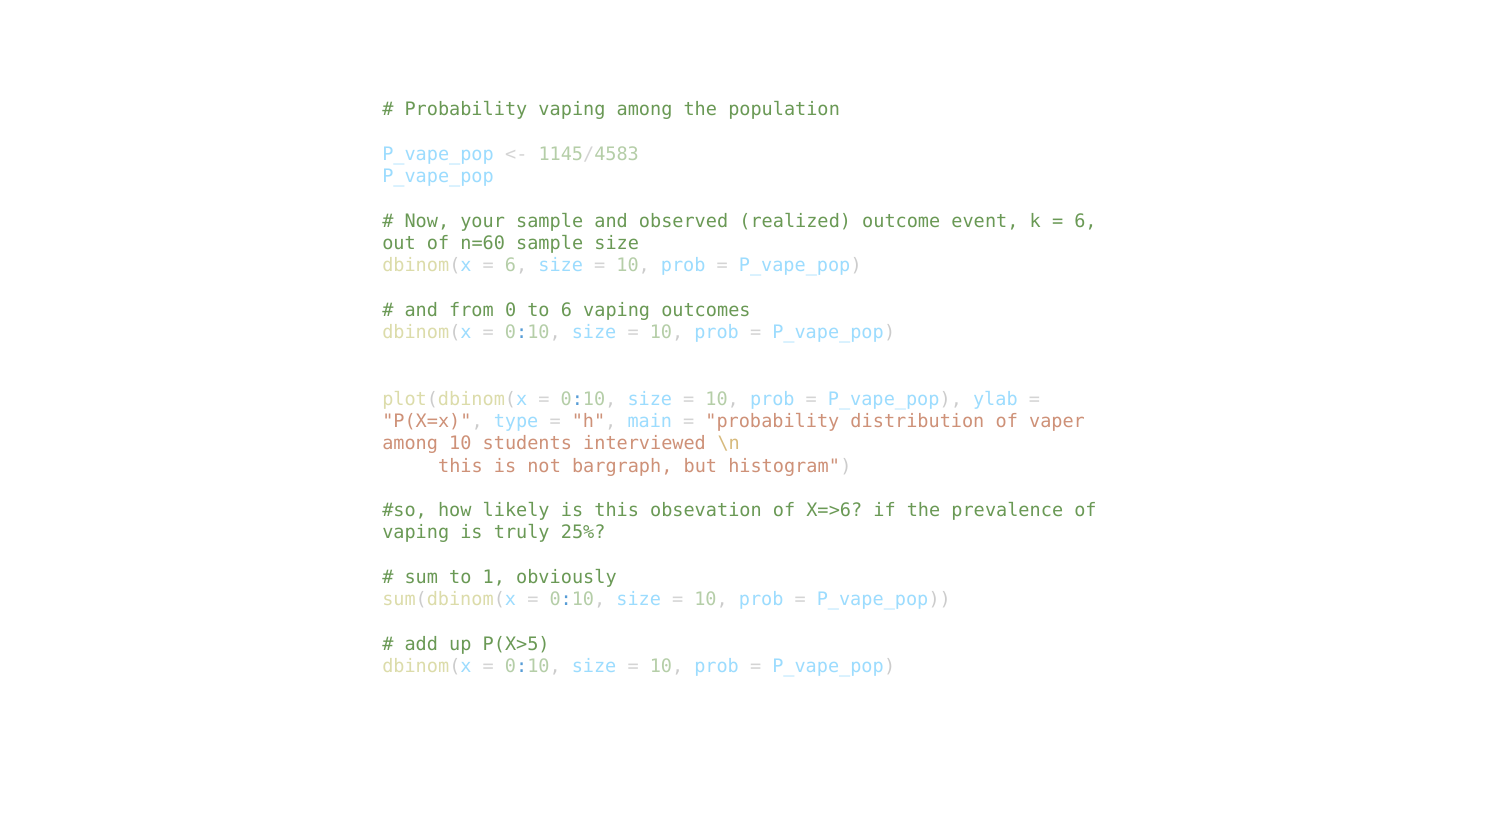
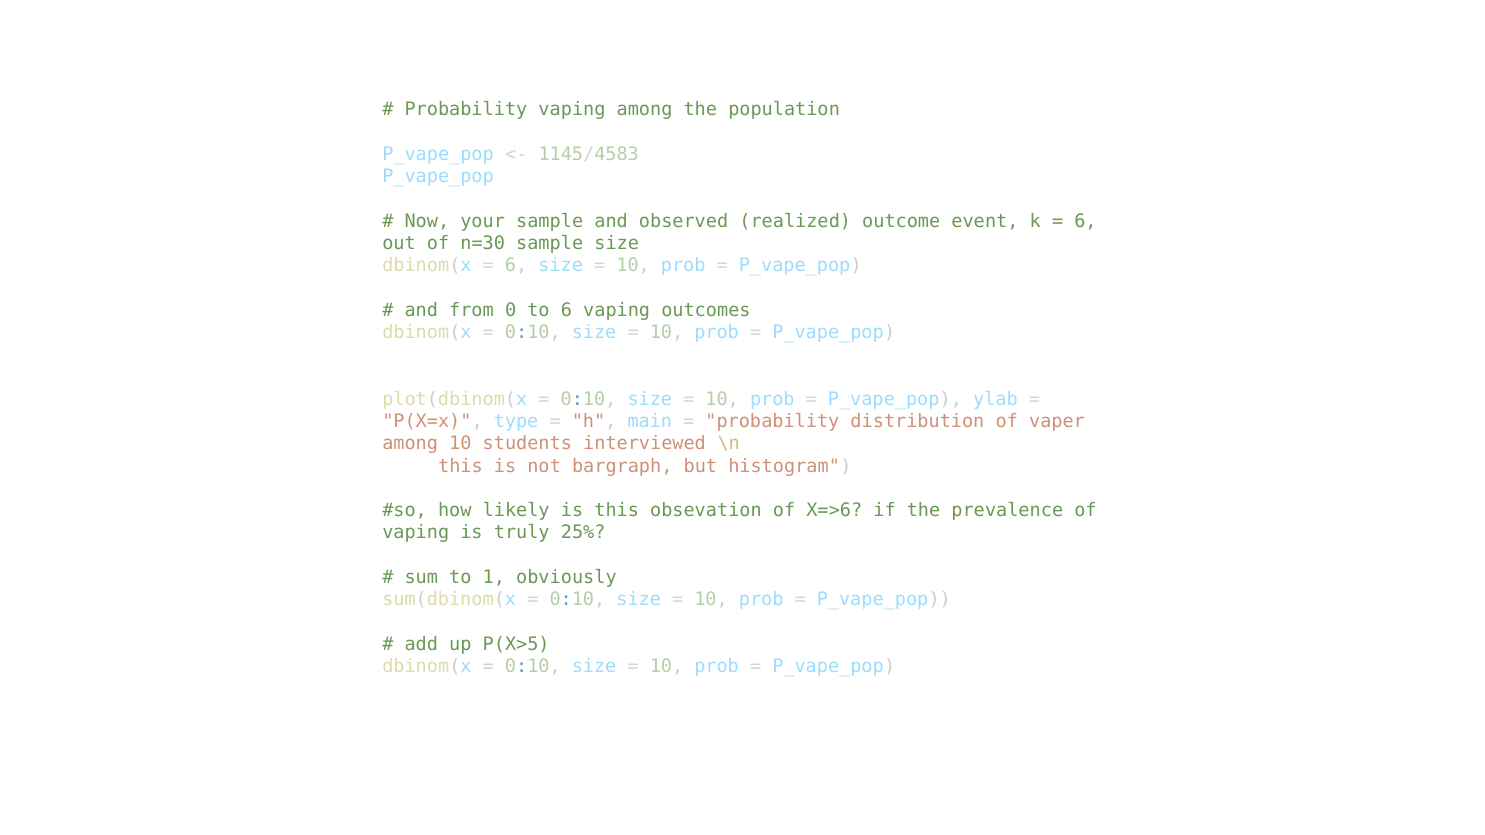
n=60: n=60 -> n=30
